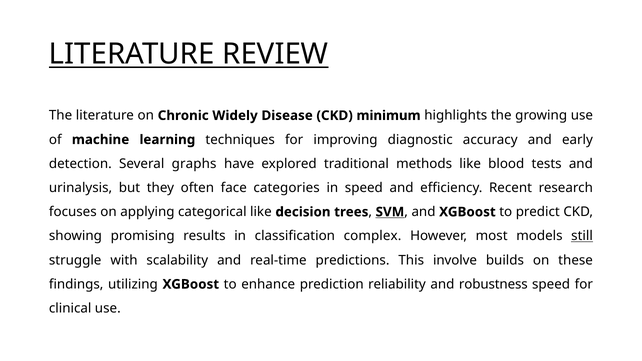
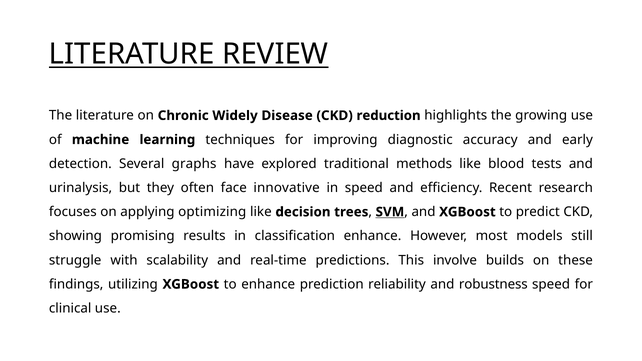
minimum: minimum -> reduction
categories: categories -> innovative
categorical: categorical -> optimizing
classification complex: complex -> enhance
still underline: present -> none
